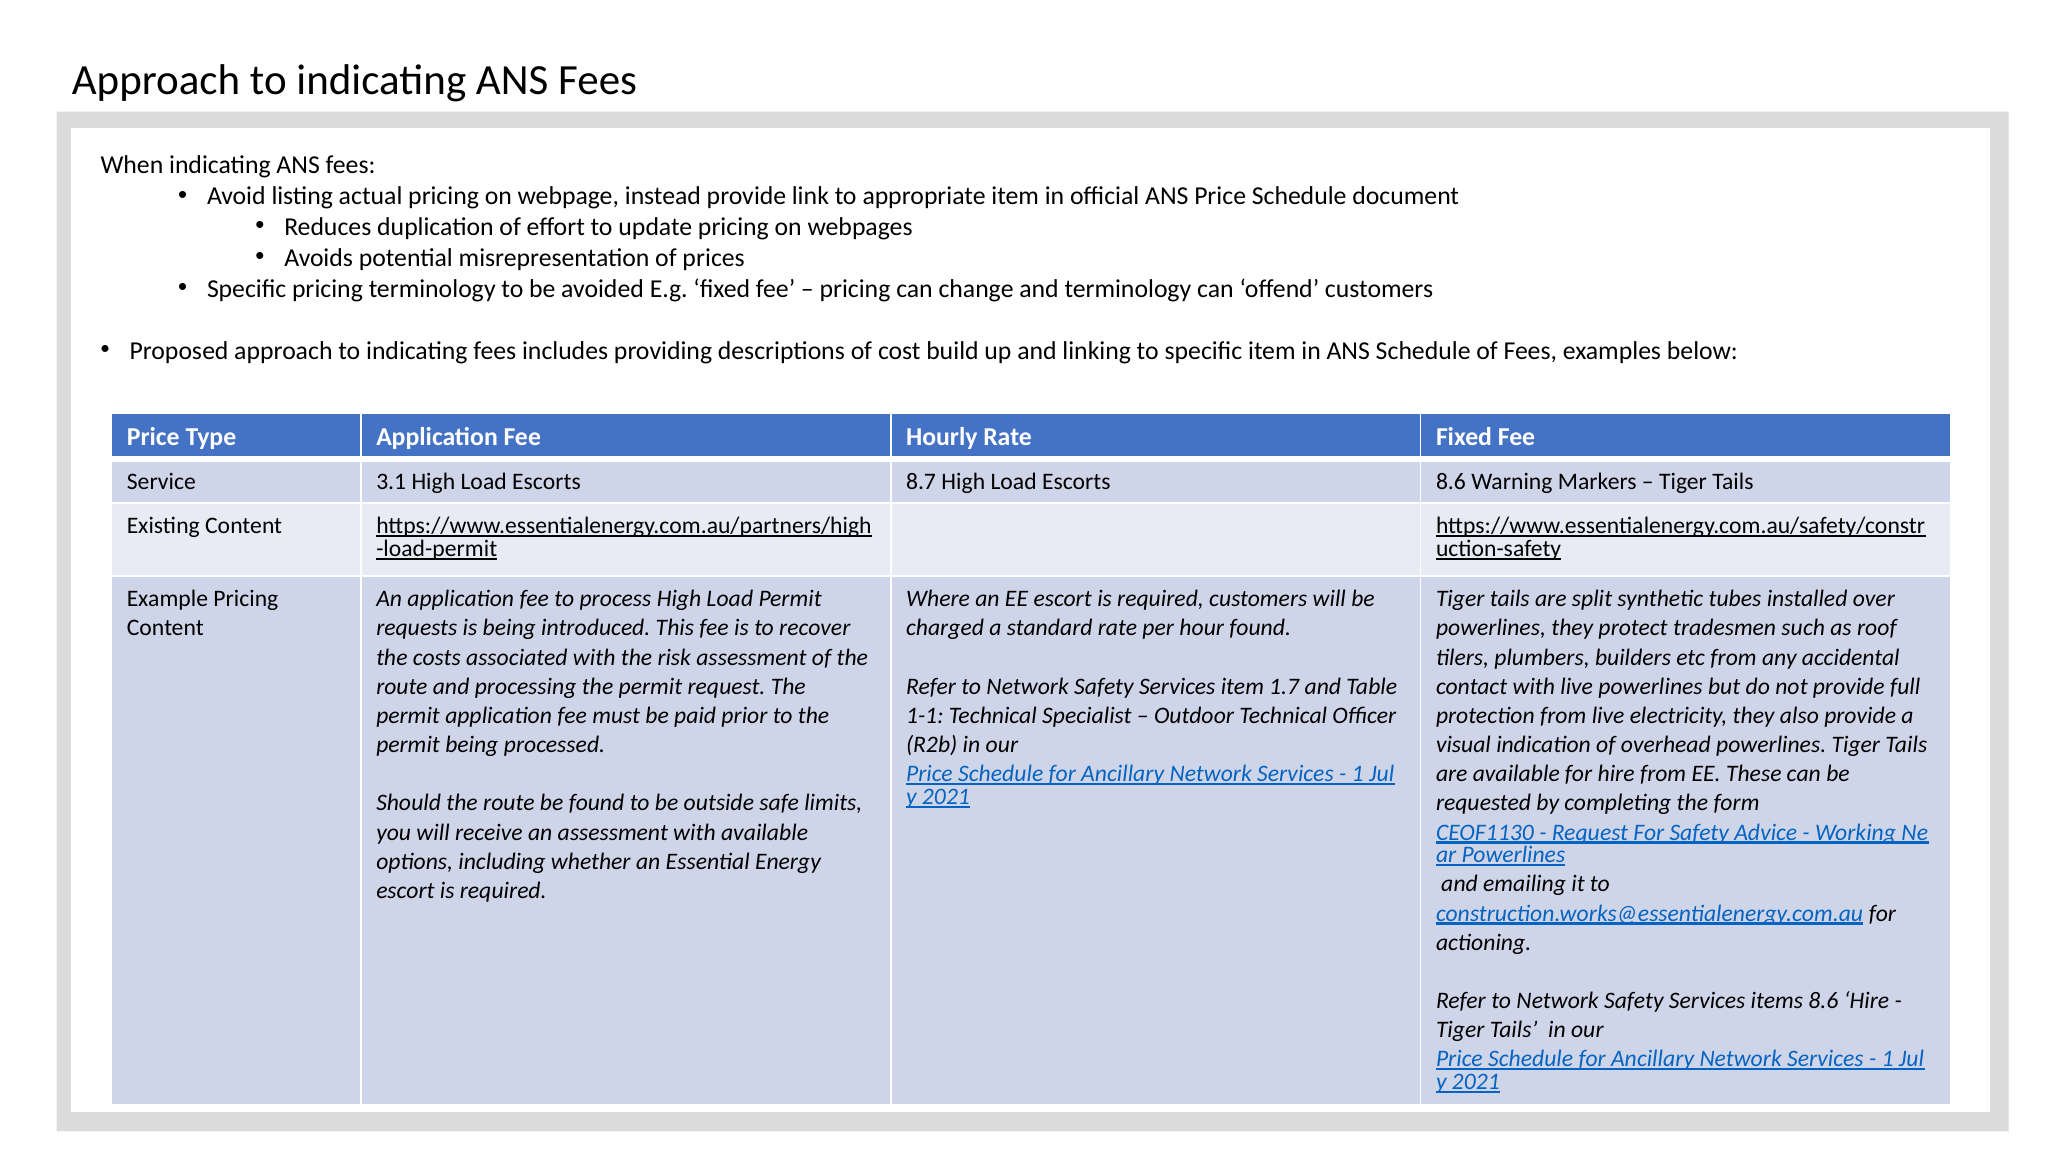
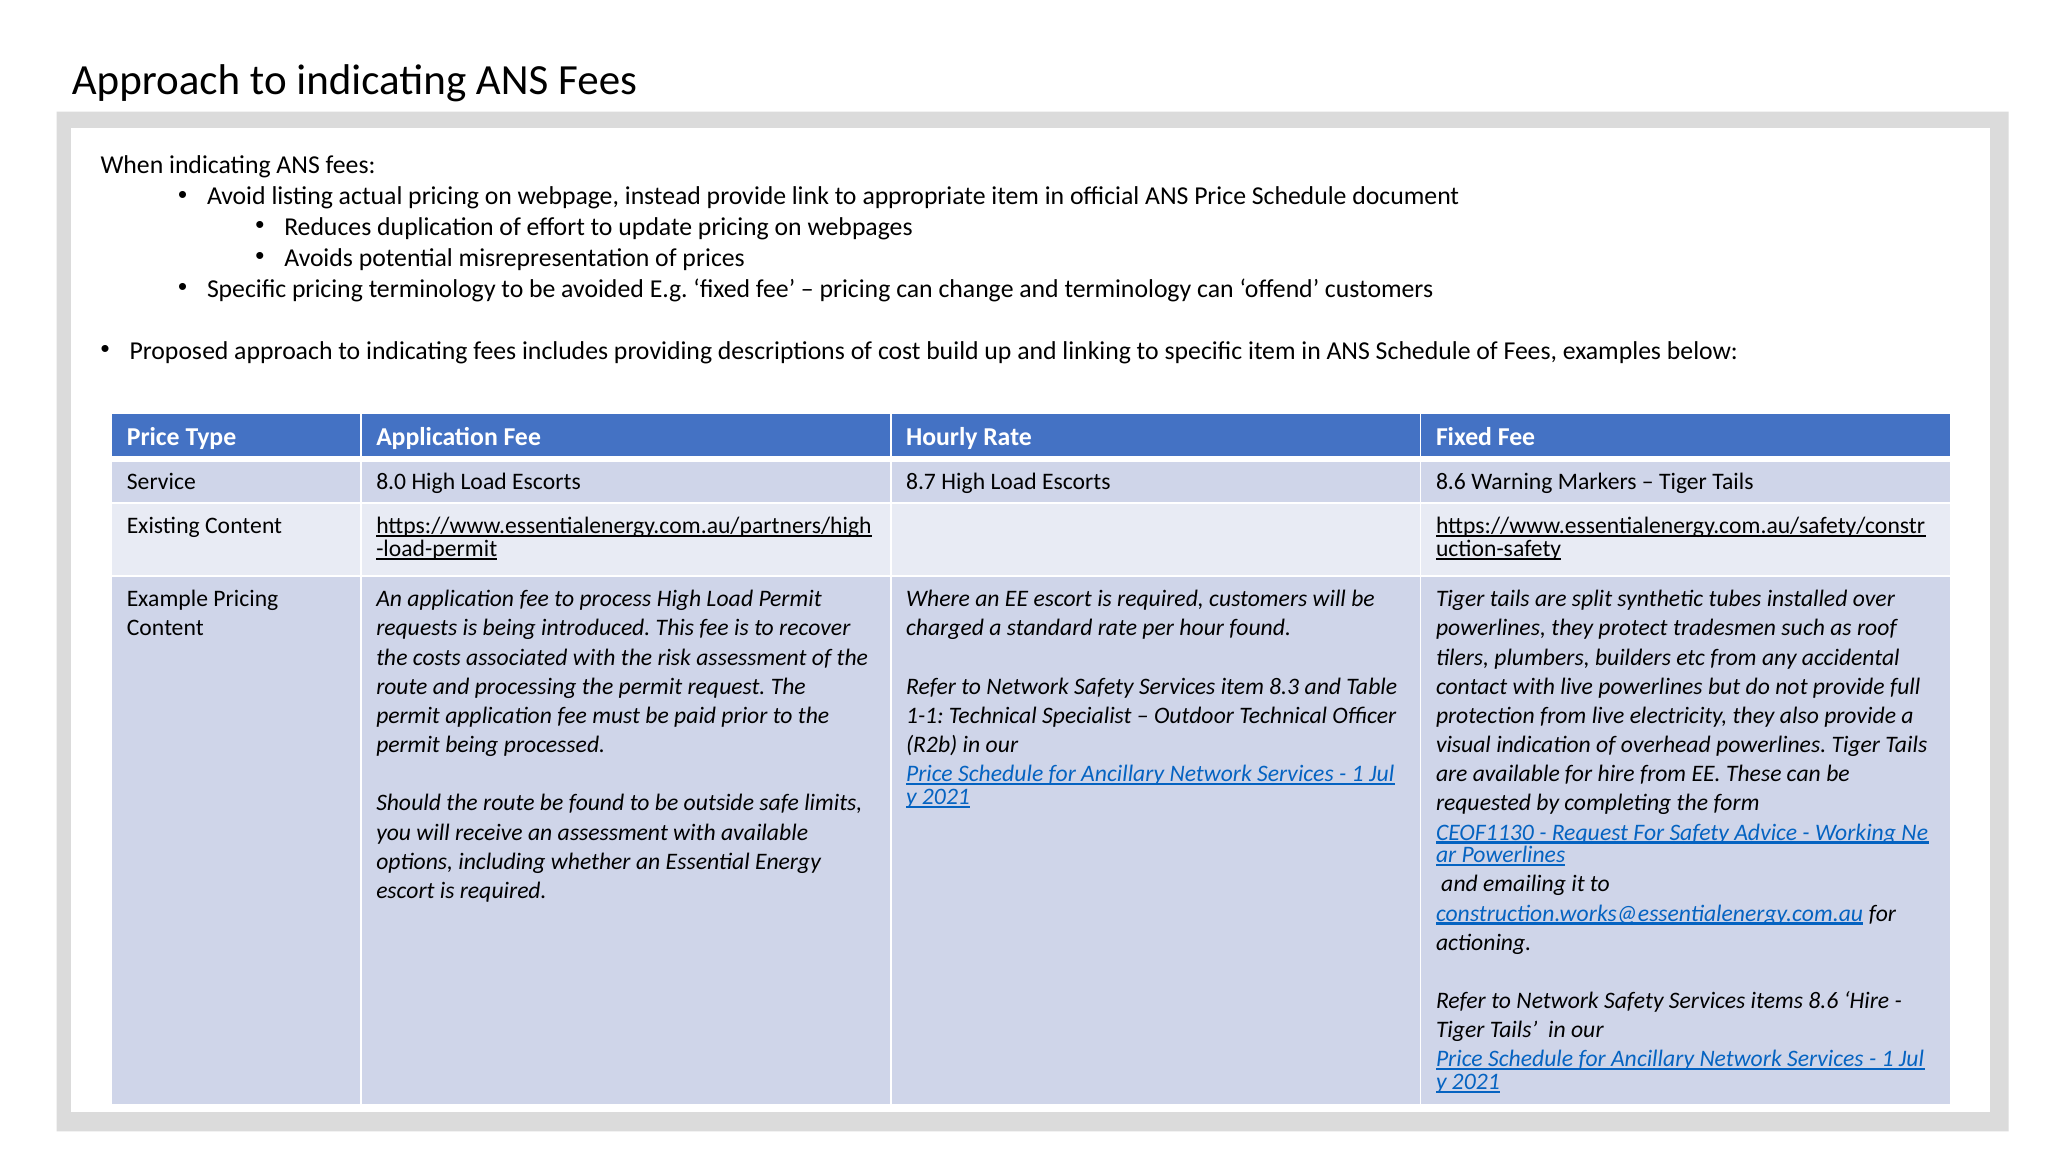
3.1: 3.1 -> 8.0
1.7: 1.7 -> 8.3
